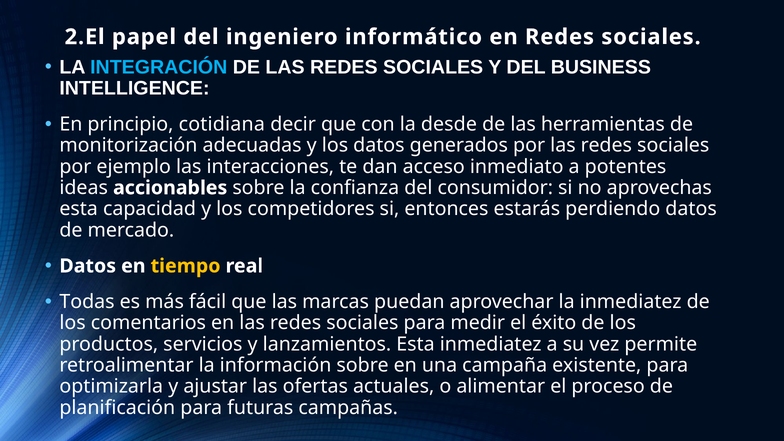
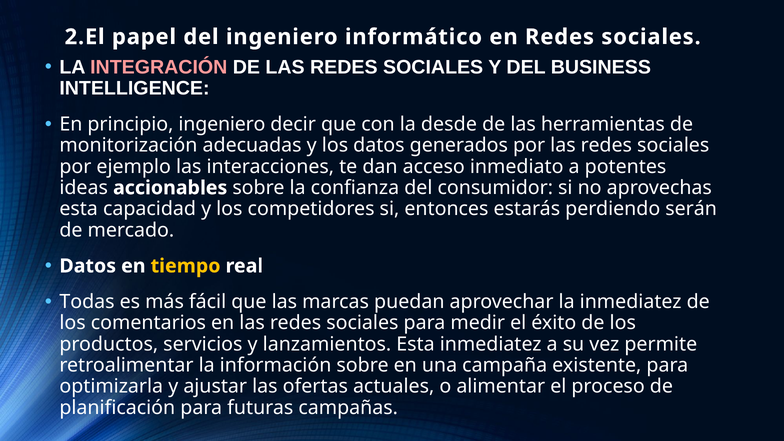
INTEGRACIÓN colour: light blue -> pink
principio cotidiana: cotidiana -> ingeniero
perdiendo datos: datos -> serán
